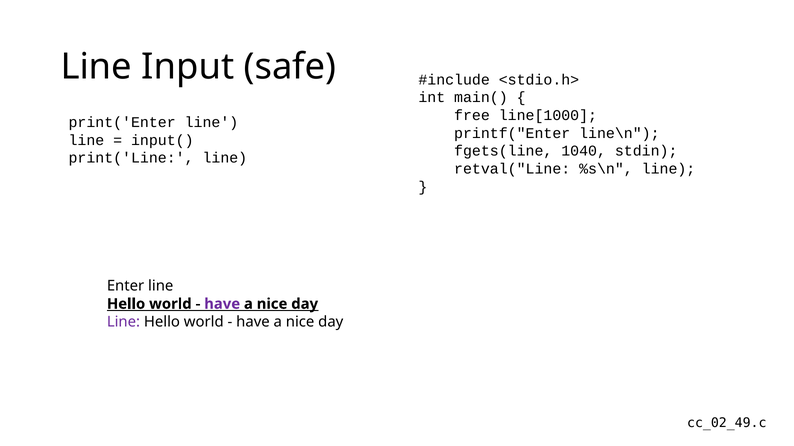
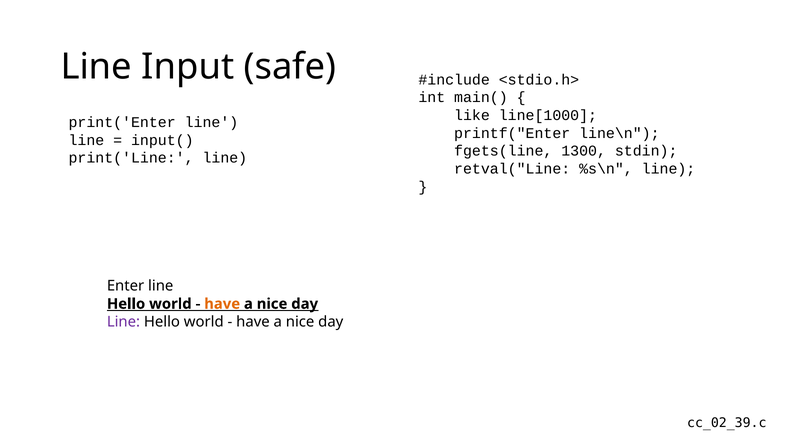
free: free -> like
1040: 1040 -> 1300
have at (222, 304) colour: purple -> orange
cc_02_49.c: cc_02_49.c -> cc_02_39.c
